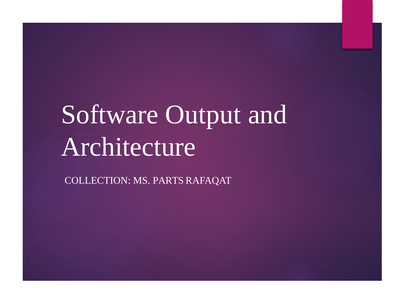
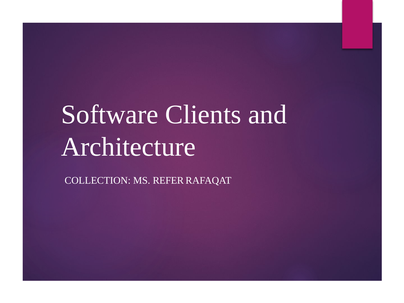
Output: Output -> Clients
PARTS: PARTS -> REFER
